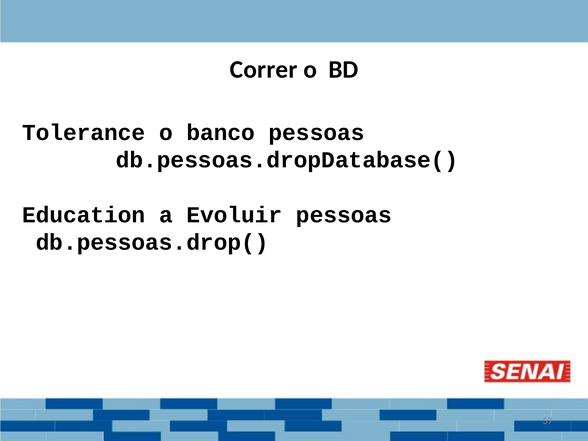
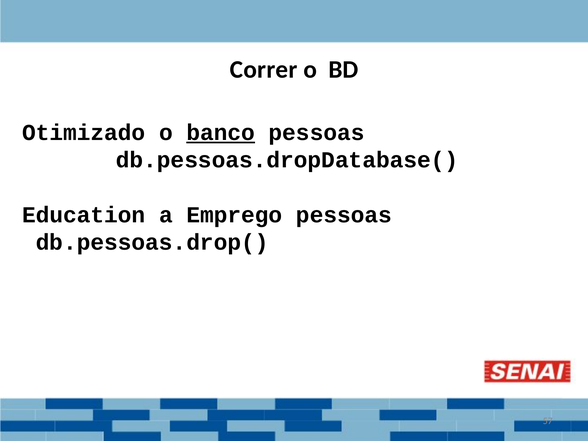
Tolerance: Tolerance -> Otimizado
banco underline: none -> present
Evoluir: Evoluir -> Emprego
